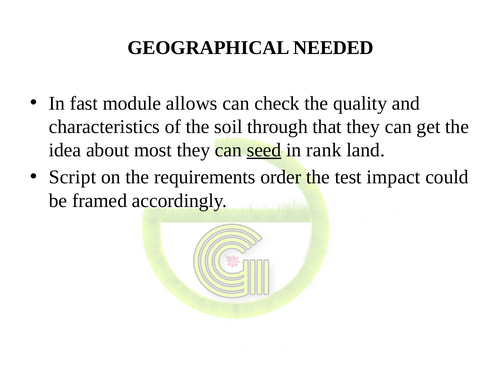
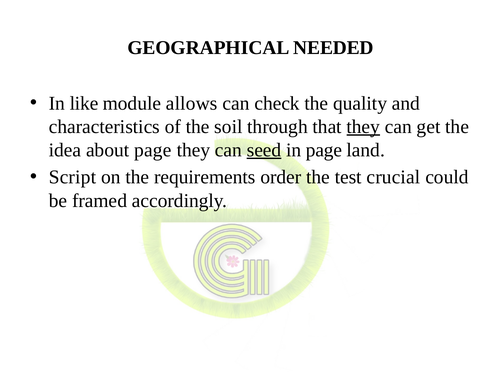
fast: fast -> like
they at (363, 127) underline: none -> present
about most: most -> page
in rank: rank -> page
impact: impact -> crucial
